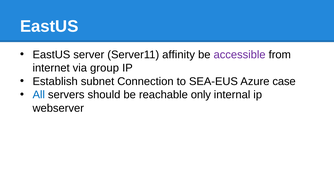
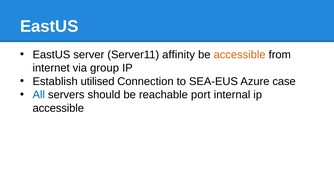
accessible at (240, 55) colour: purple -> orange
subnet: subnet -> utilised
only: only -> port
webserver at (58, 108): webserver -> accessible
